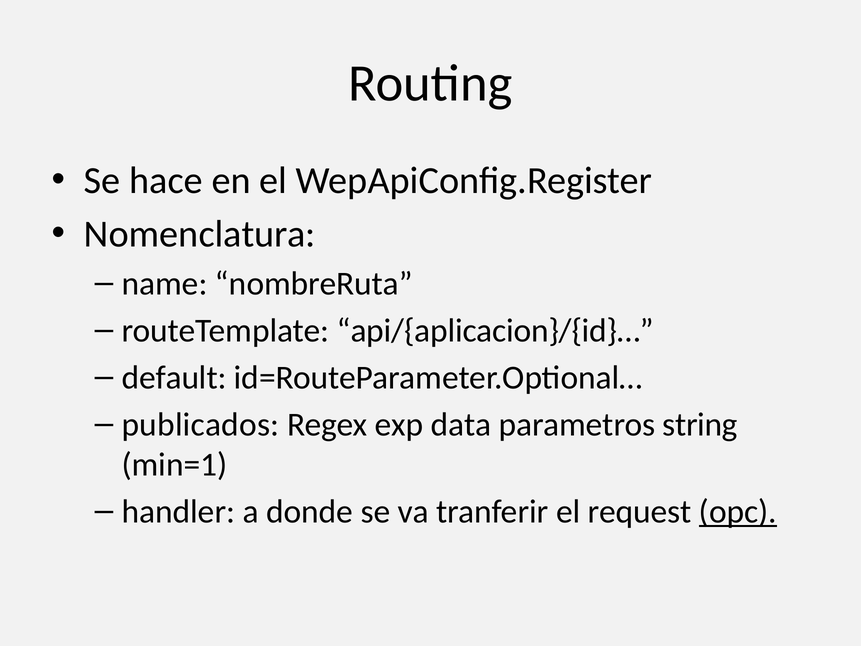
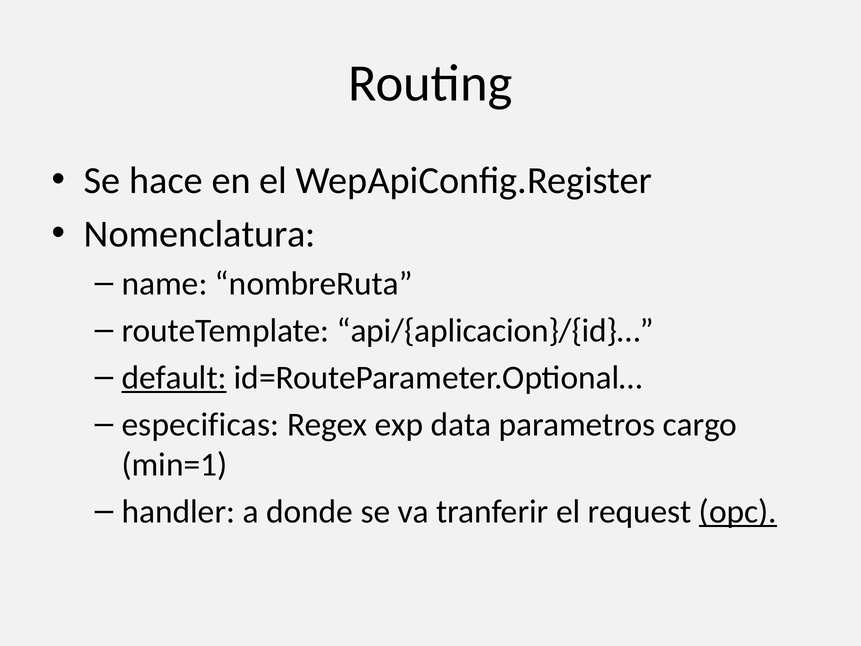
default underline: none -> present
publicados: publicados -> especificas
string: string -> cargo
